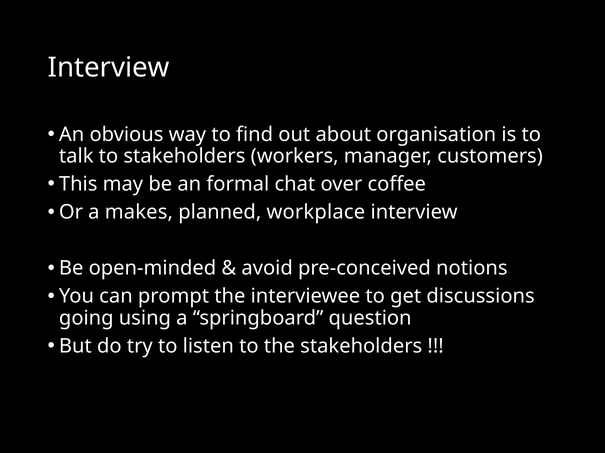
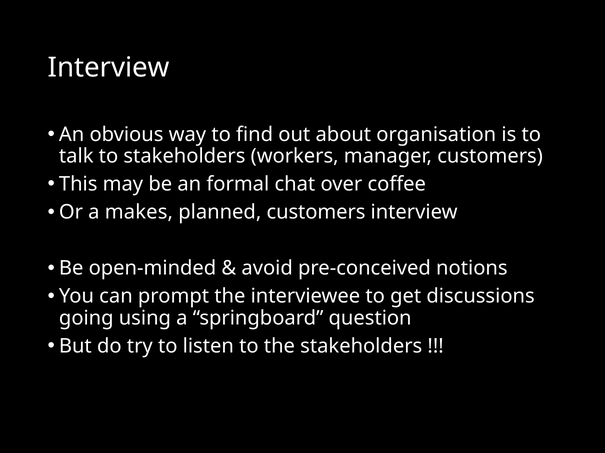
planned workplace: workplace -> customers
